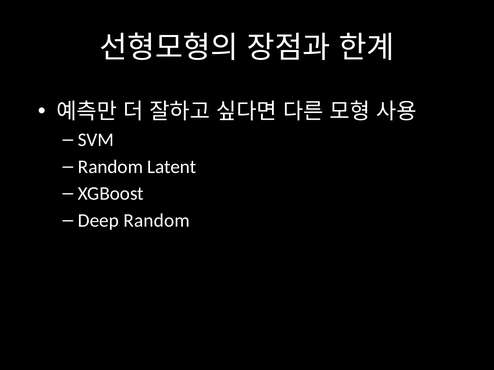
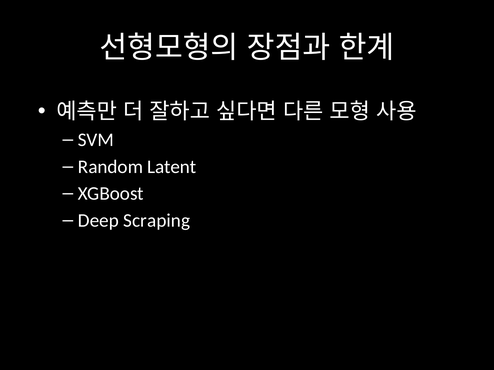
Deep Random: Random -> Scraping
